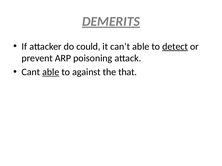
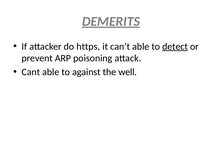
could: could -> https
able at (51, 72) underline: present -> none
that: that -> well
